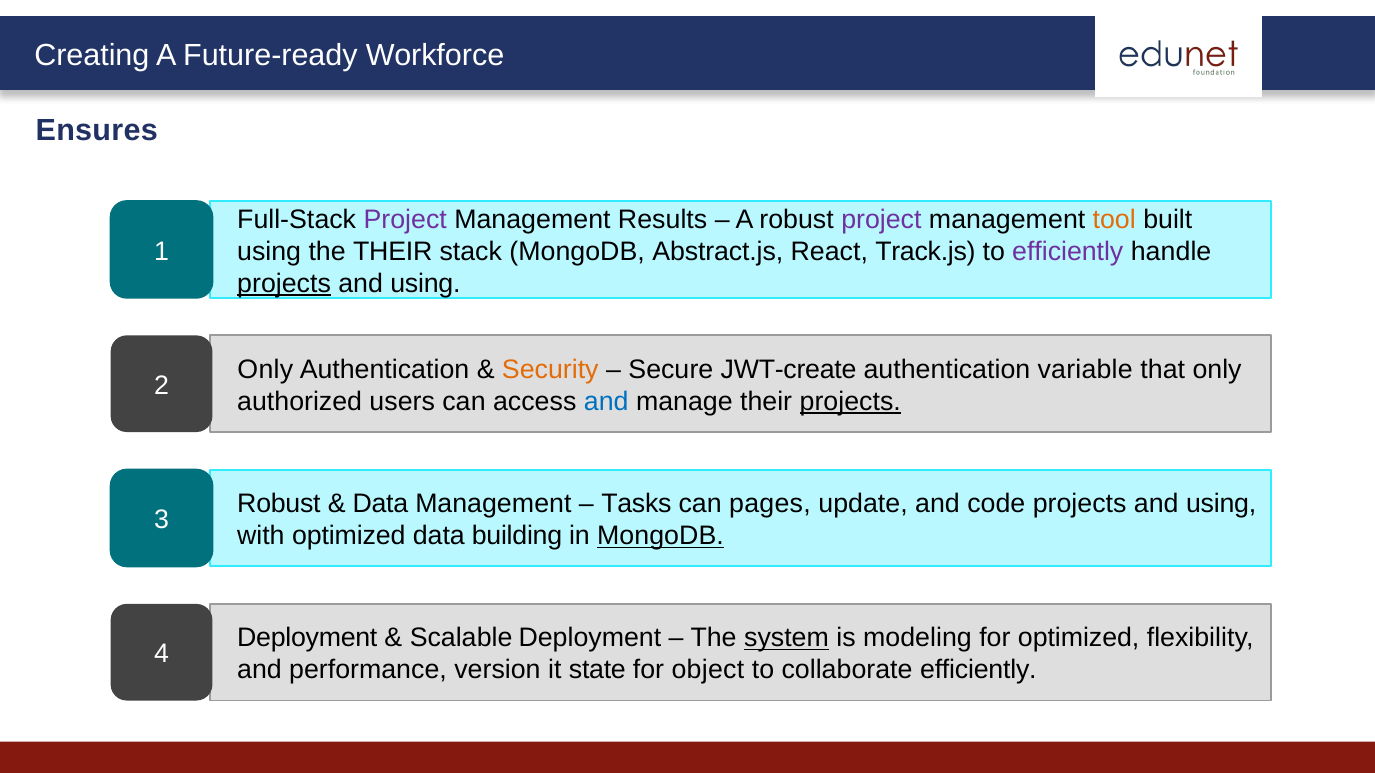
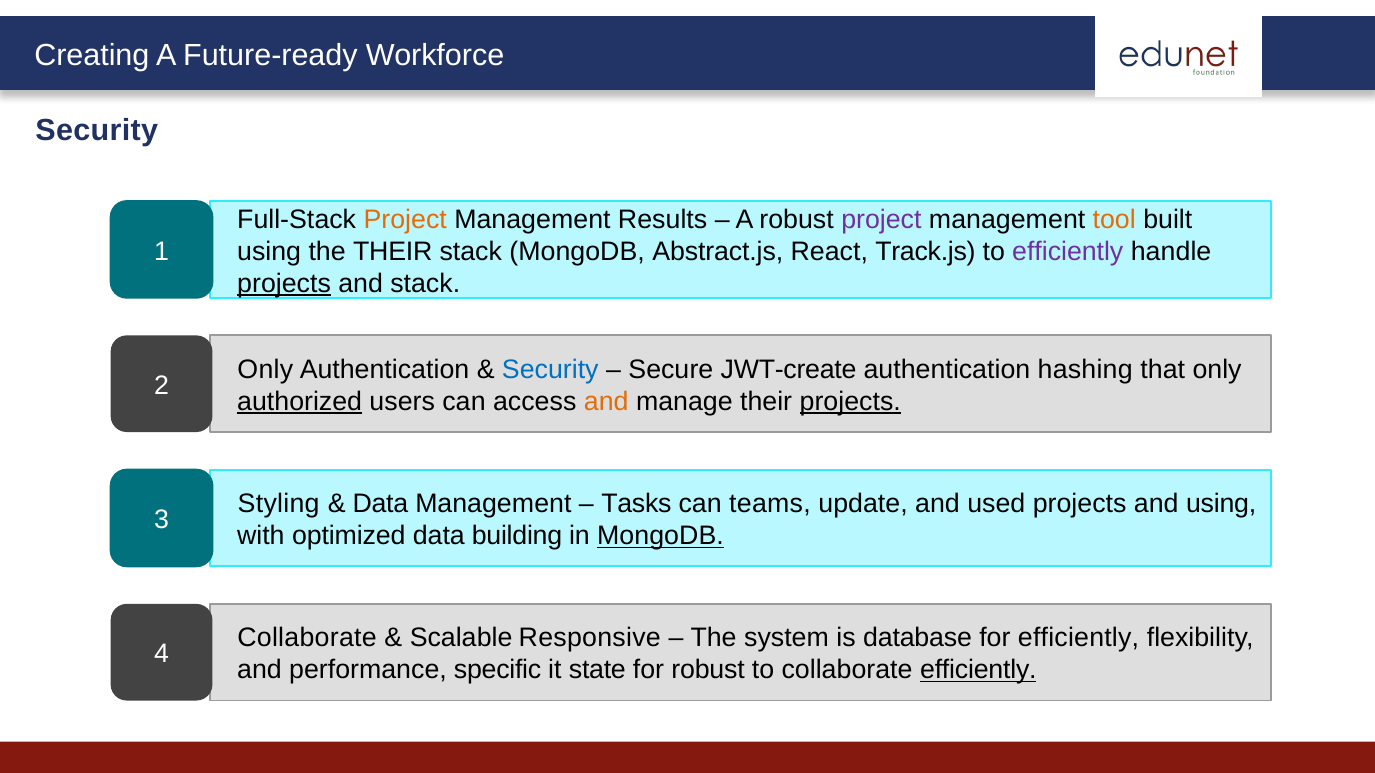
Ensures at (97, 130): Ensures -> Security
Project at (405, 219) colour: purple -> orange
using at (425, 284): using -> stack
Security at (550, 370) colour: orange -> blue
variable: variable -> hashing
authorized underline: none -> present
and at (606, 402) colour: blue -> orange
Robust at (279, 504): Robust -> Styling
pages: pages -> teams
code: code -> used
Deployment at (307, 638): Deployment -> Collaborate
Scalable Deployment: Deployment -> Responsive
system underline: present -> none
modeling: modeling -> database
for optimized: optimized -> efficiently
version: version -> specific
for object: object -> robust
efficiently at (978, 671) underline: none -> present
